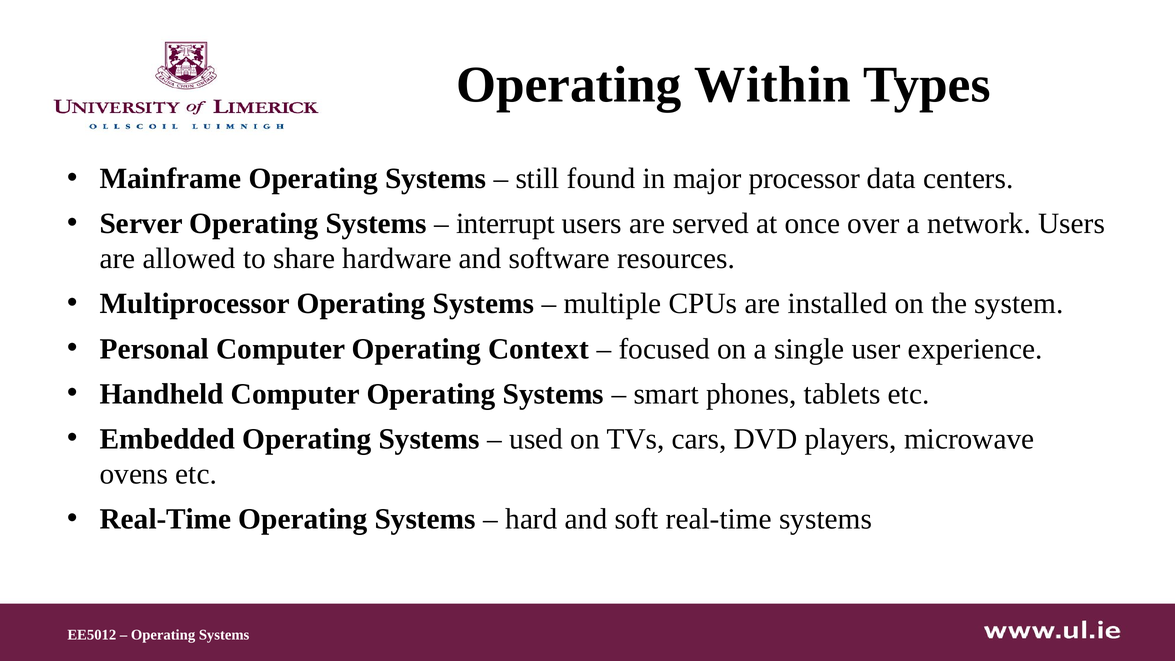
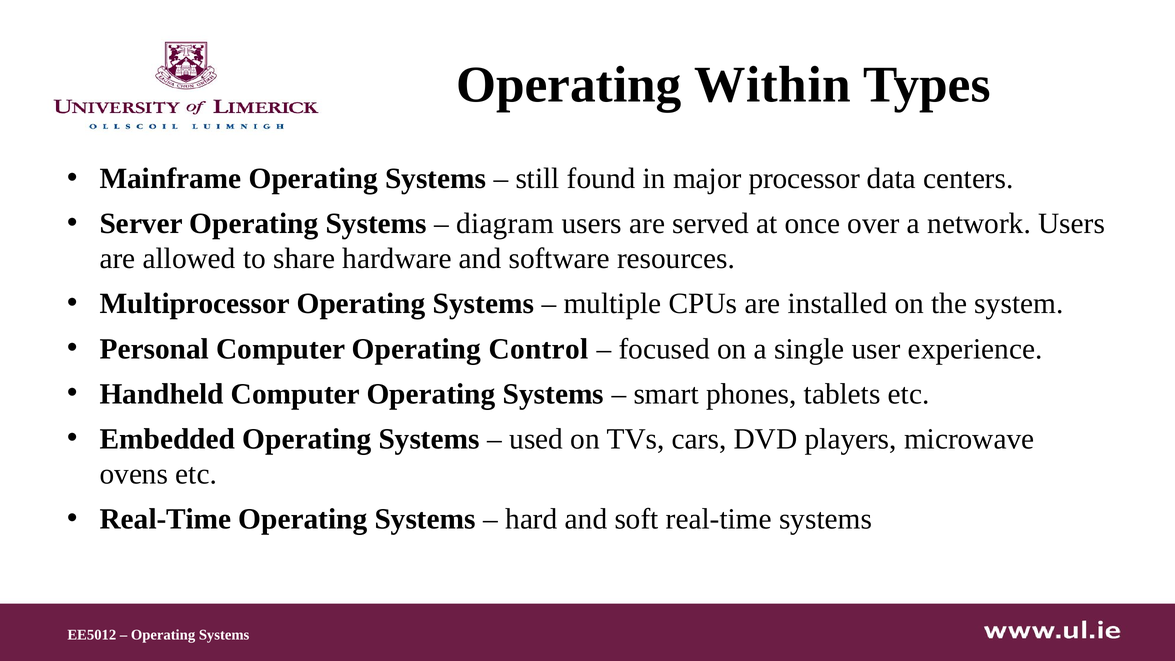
interrupt: interrupt -> diagram
Context: Context -> Control
